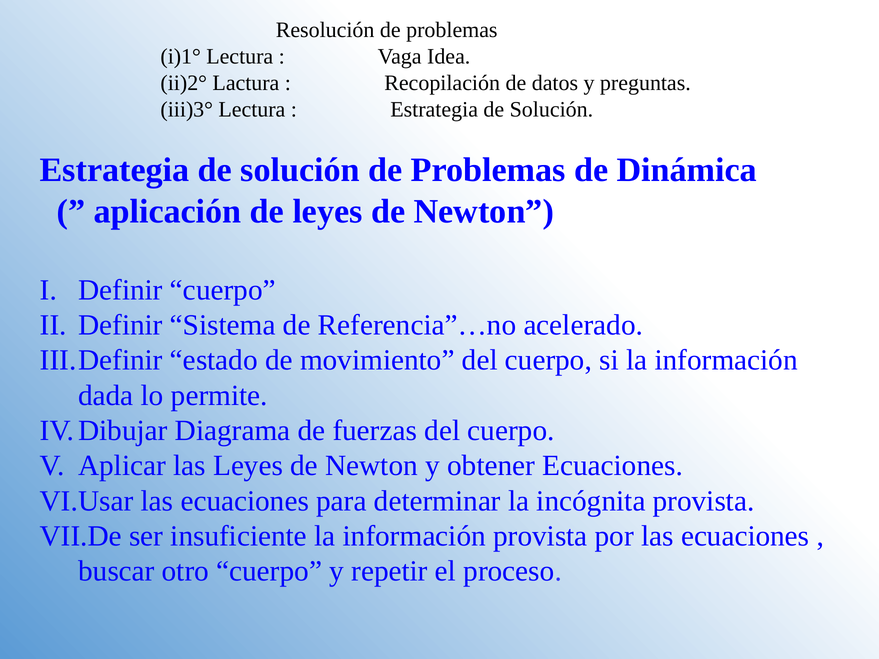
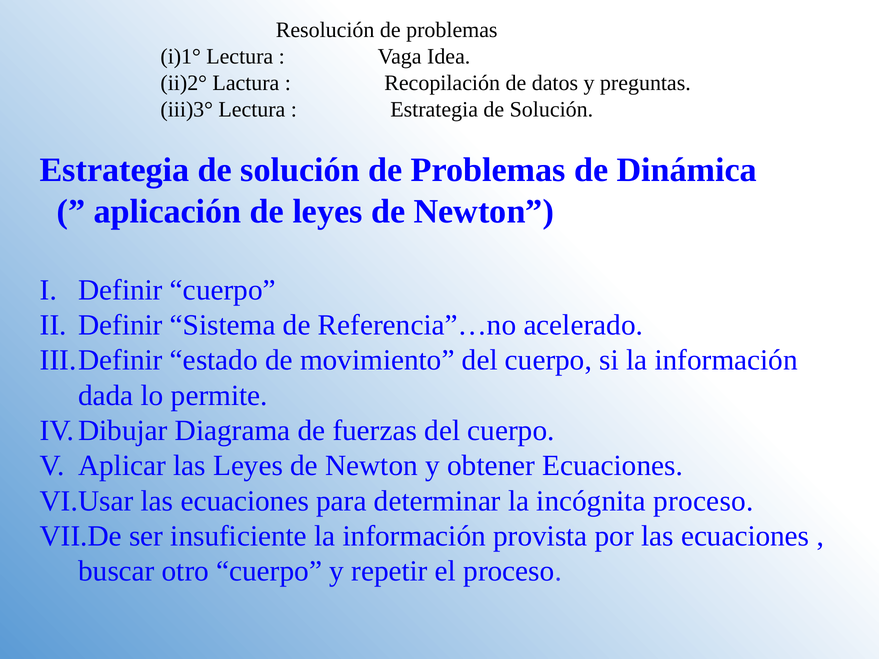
incógnita provista: provista -> proceso
